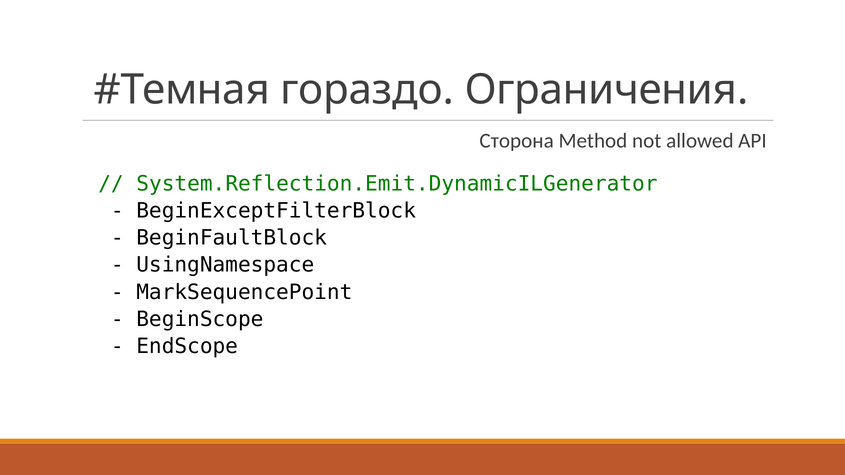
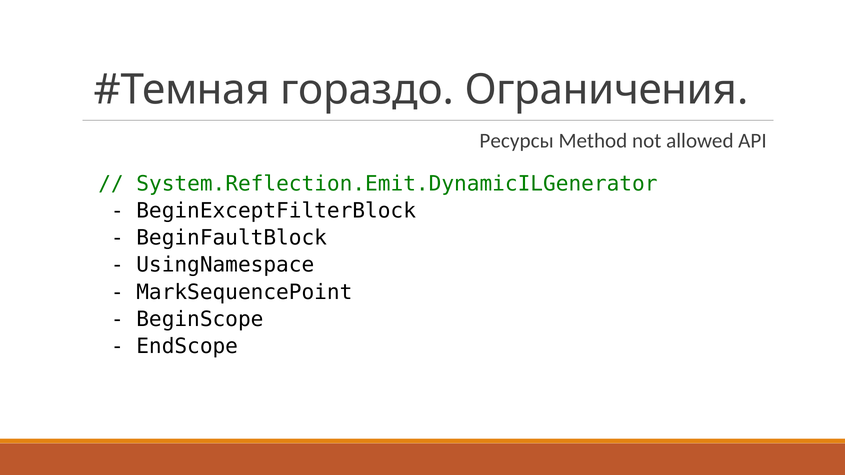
Сторона: Сторона -> Ресурсы
